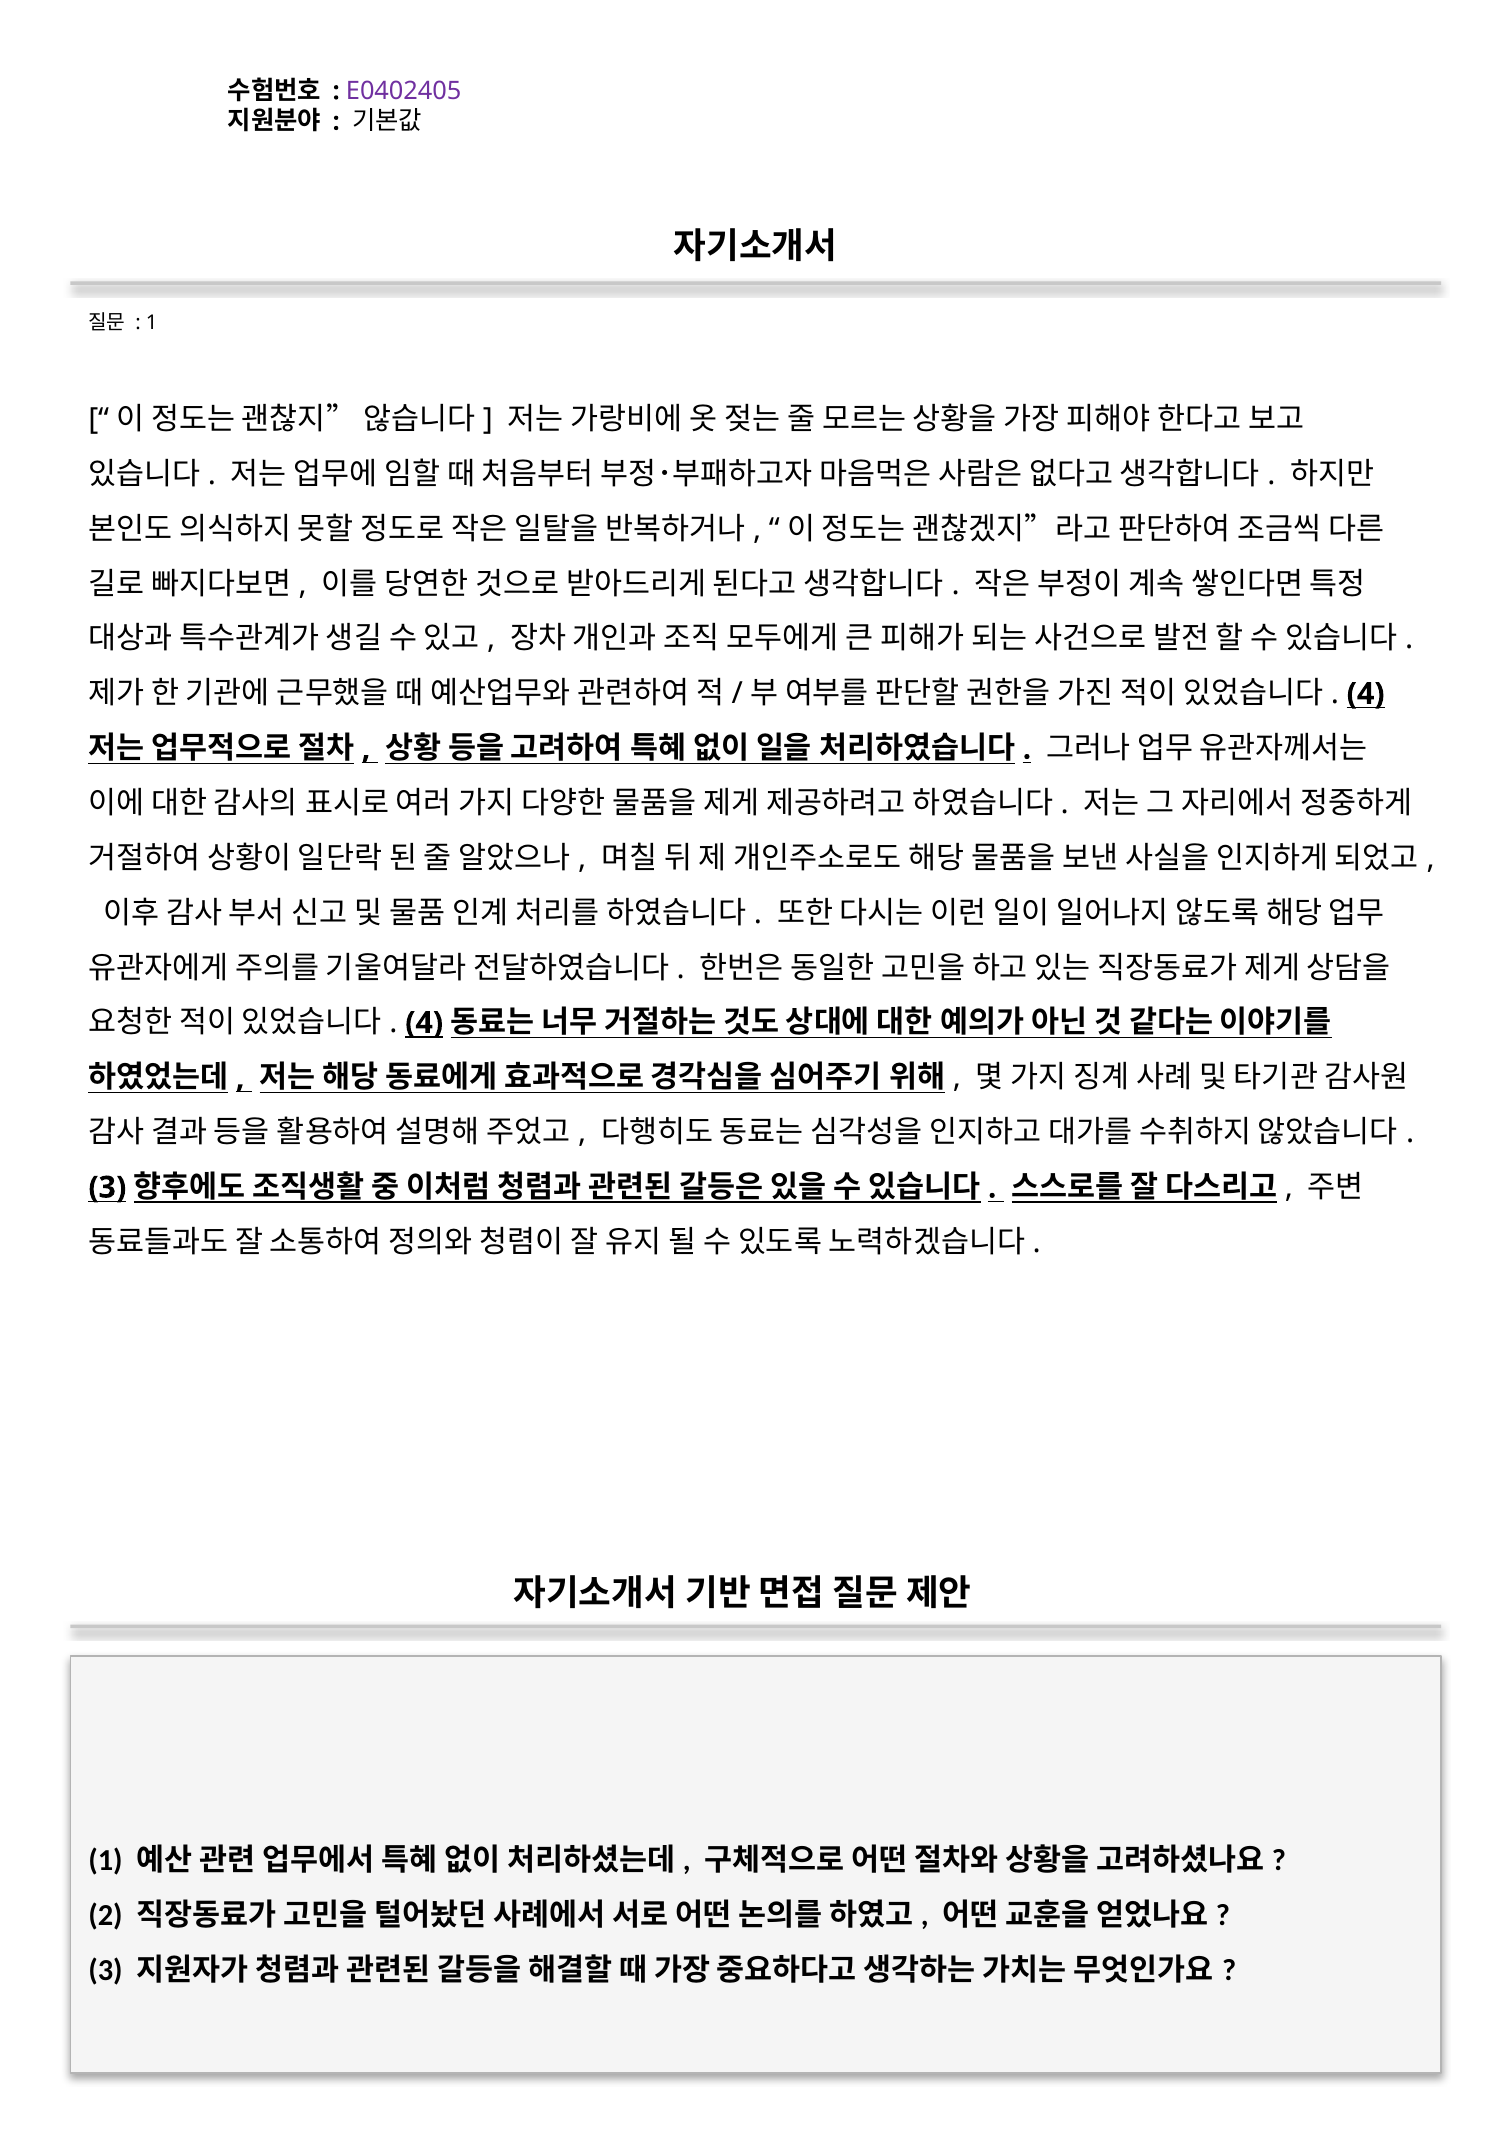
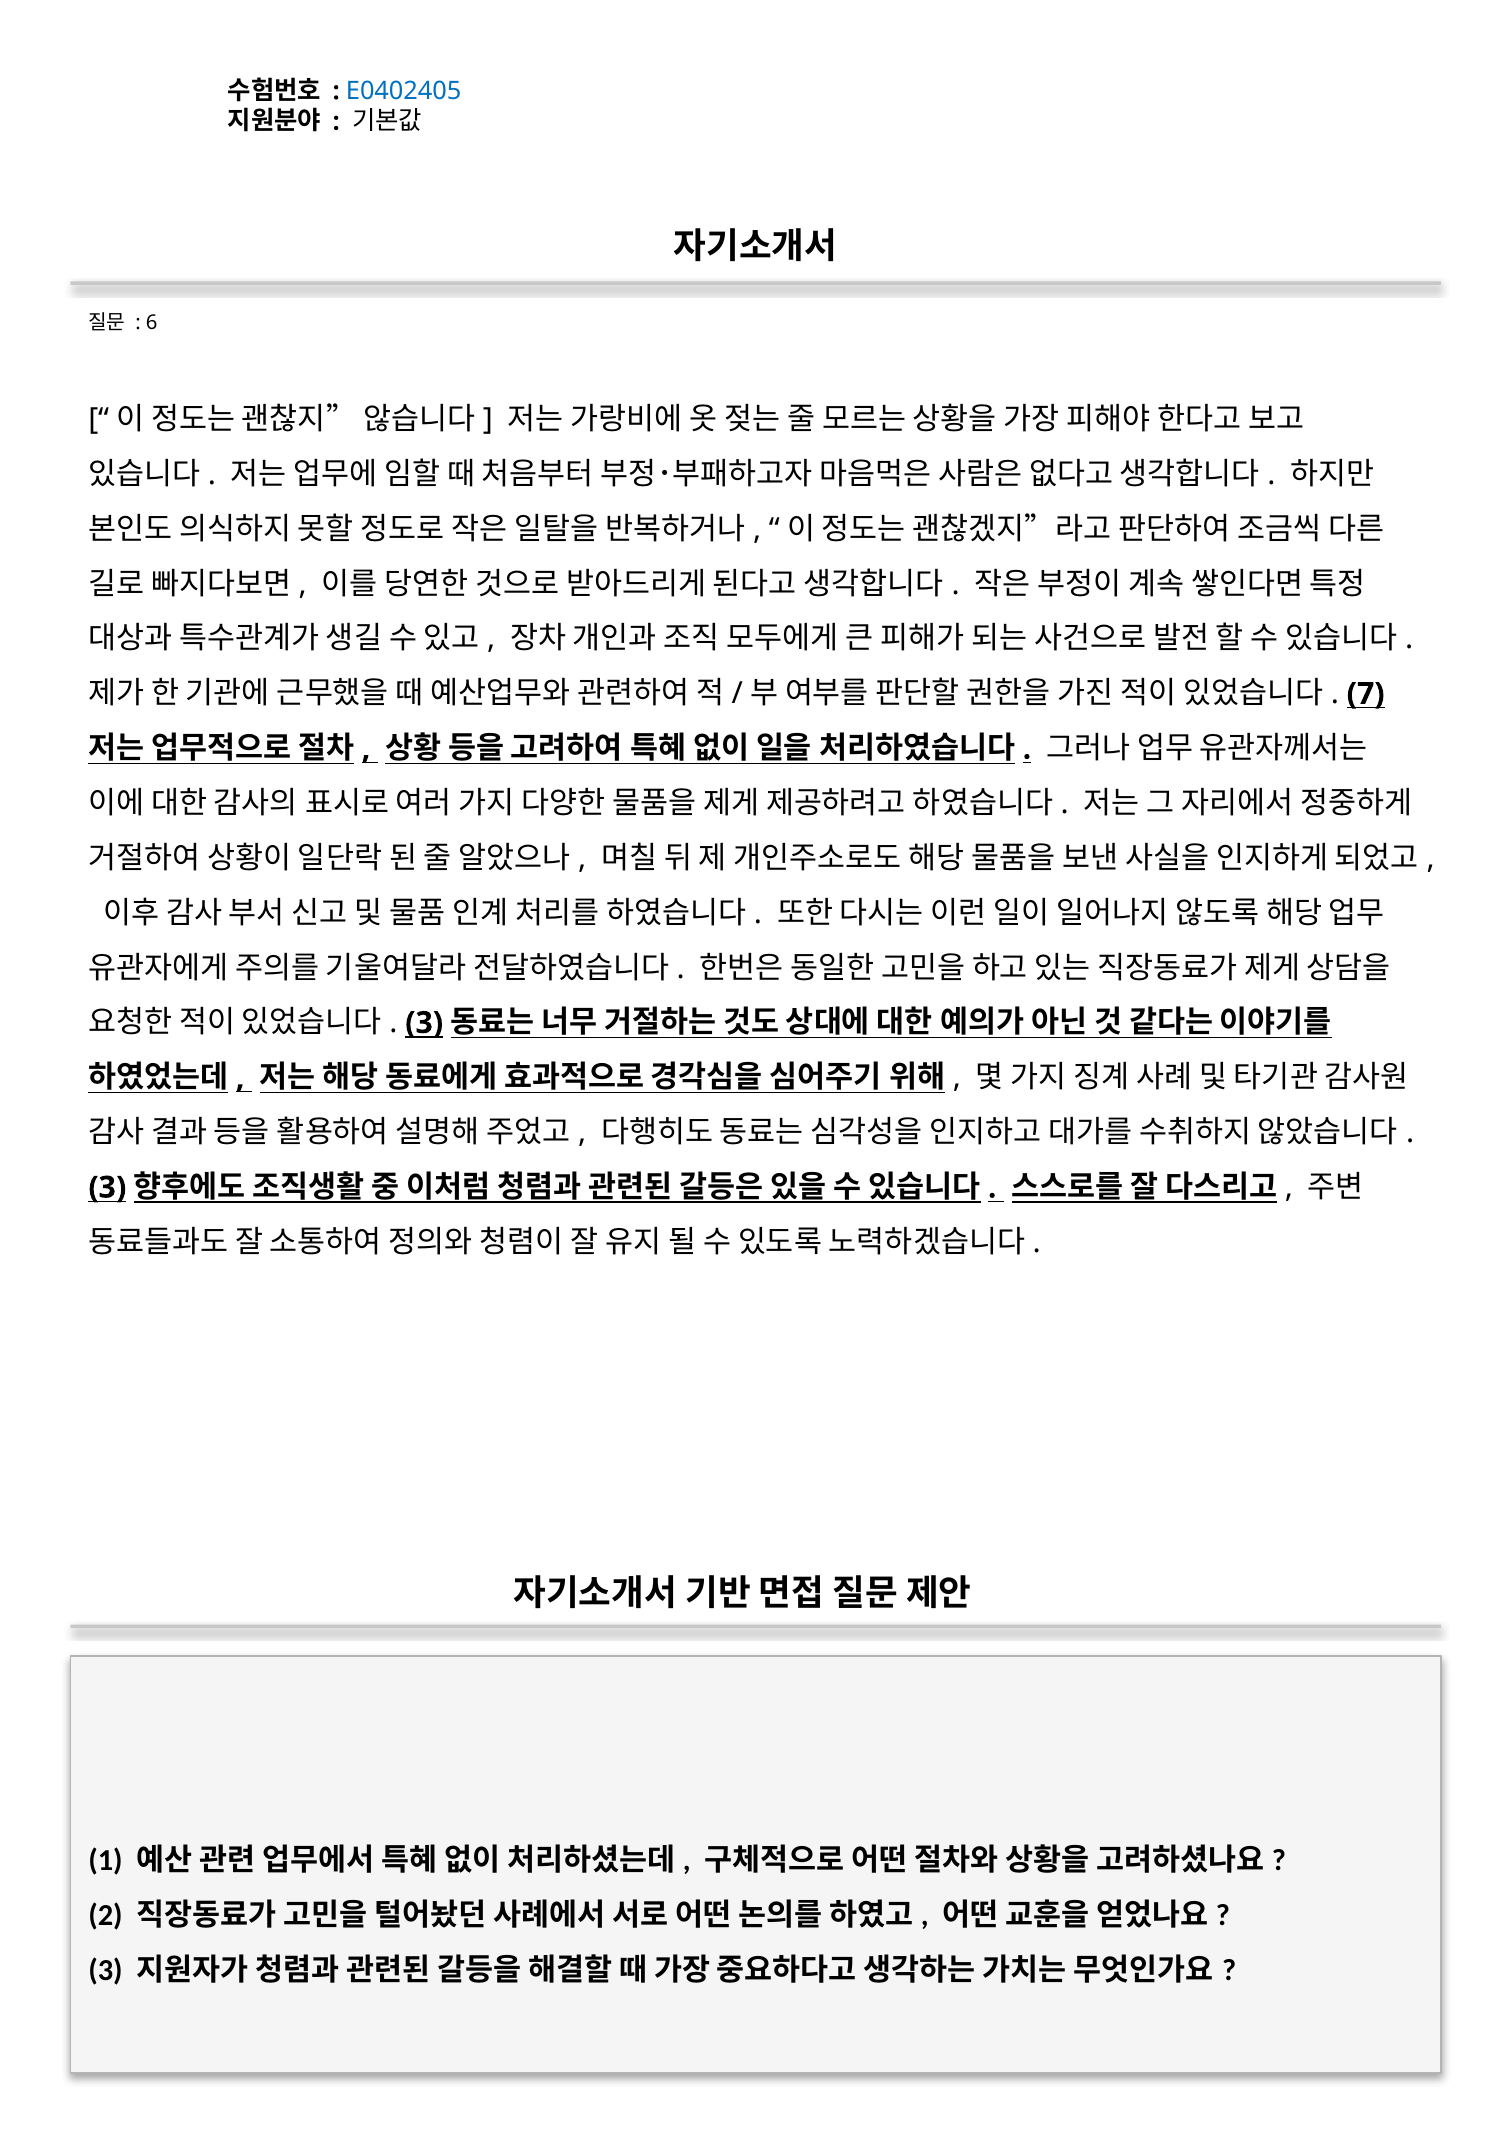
E0402405 colour: purple -> blue
1 at (152, 323): 1 -> 6
4 at (1366, 693): 4 -> 7
4 at (424, 1022): 4 -> 3
